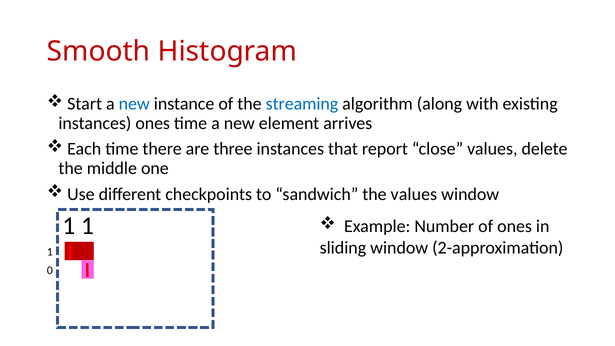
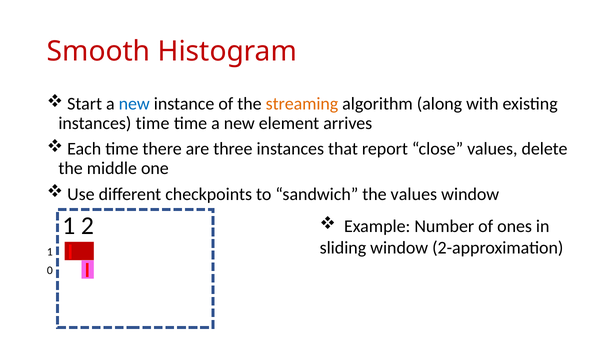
streaming colour: blue -> orange
instances ones: ones -> time
1 at (87, 226): 1 -> 2
